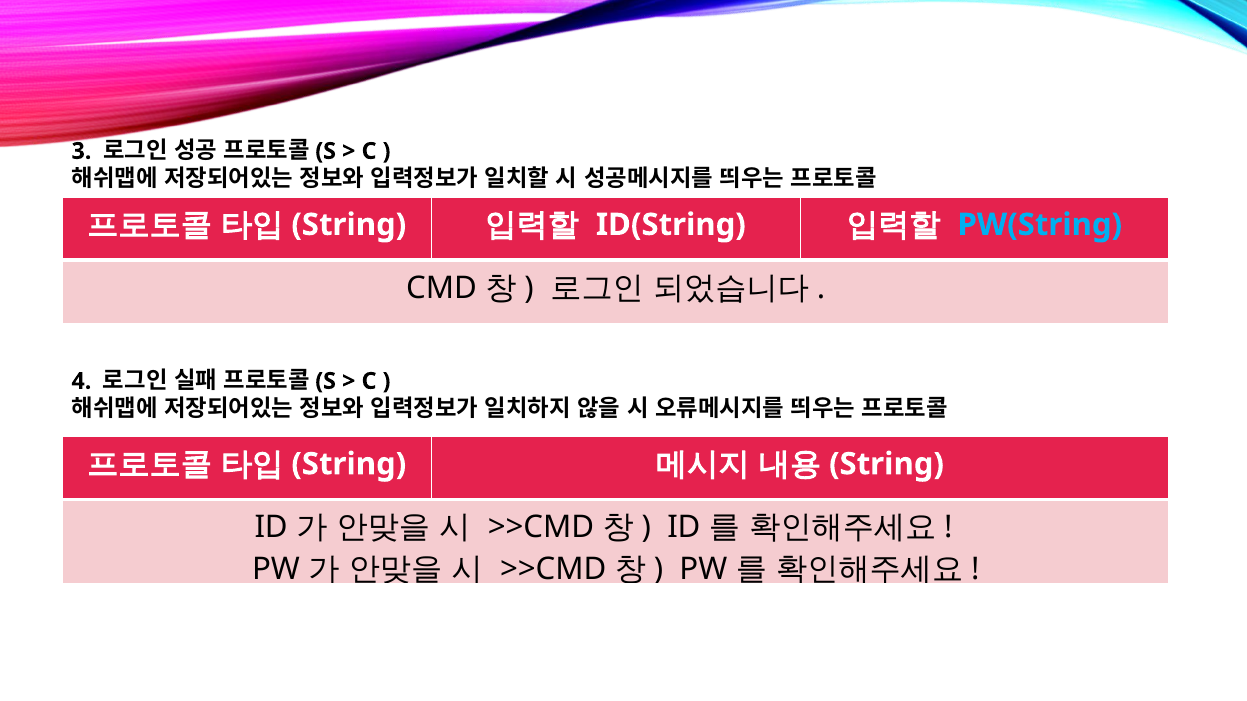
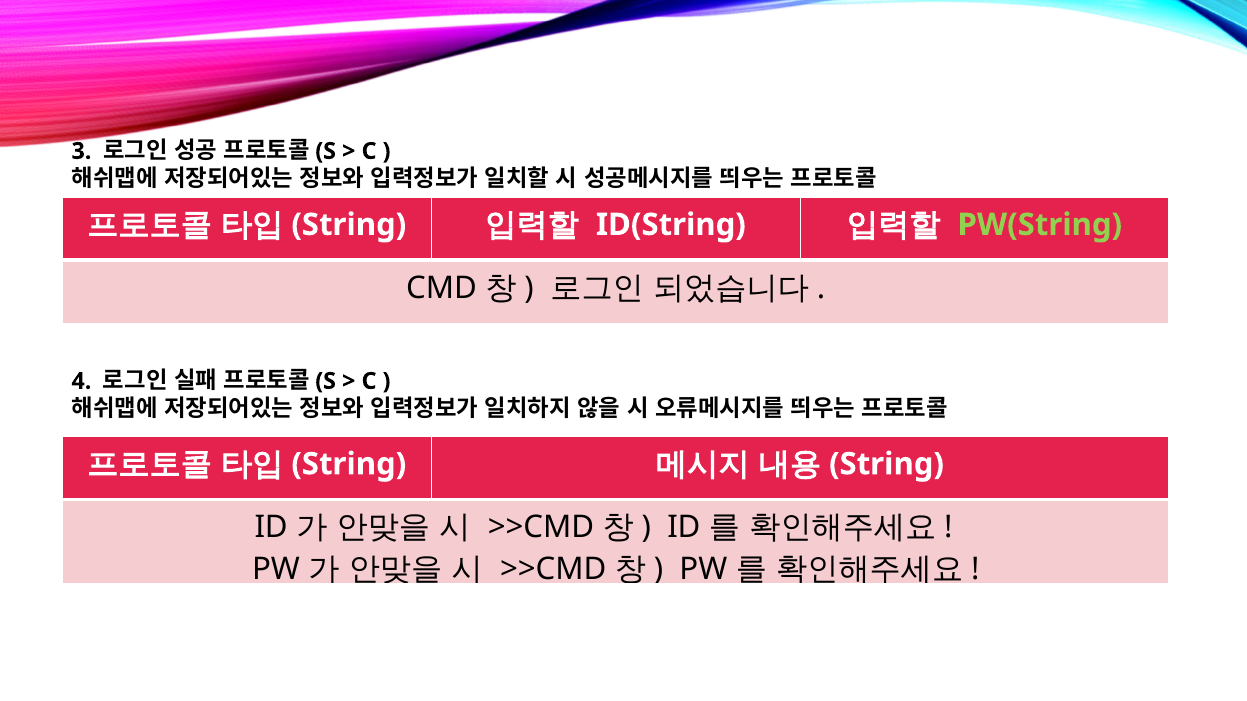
PW(String colour: light blue -> light green
